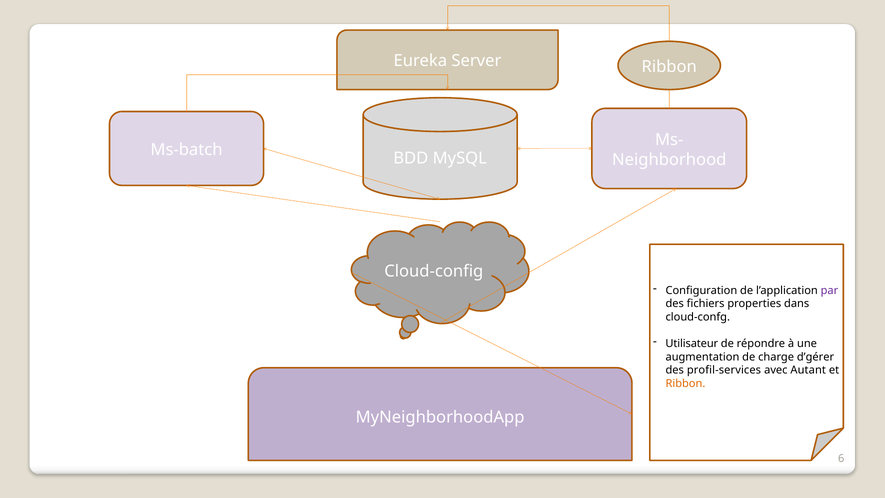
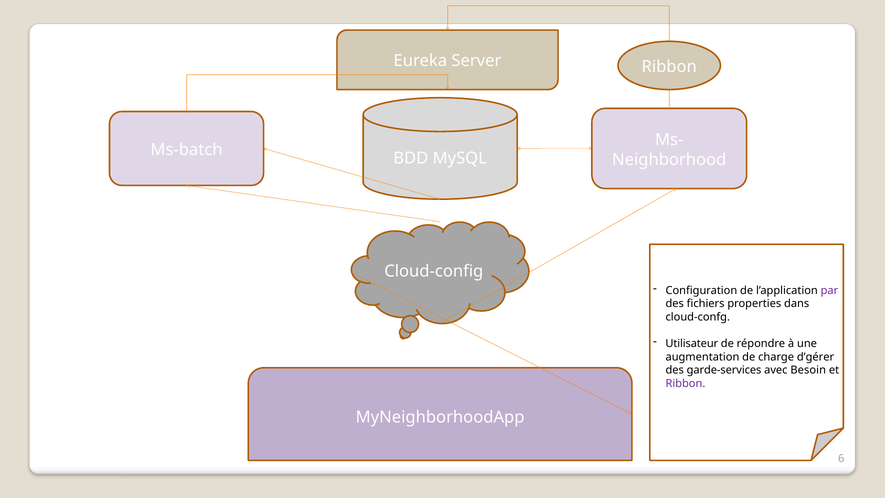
profil-services: profil-services -> garde-services
Autant: Autant -> Besoin
Ribbon at (685, 383) colour: orange -> purple
